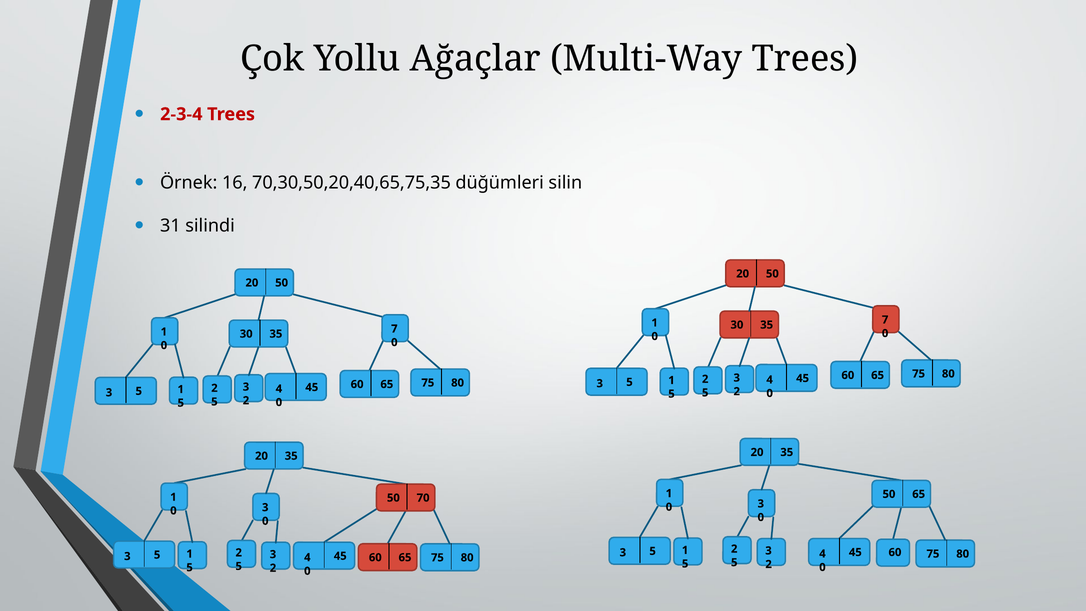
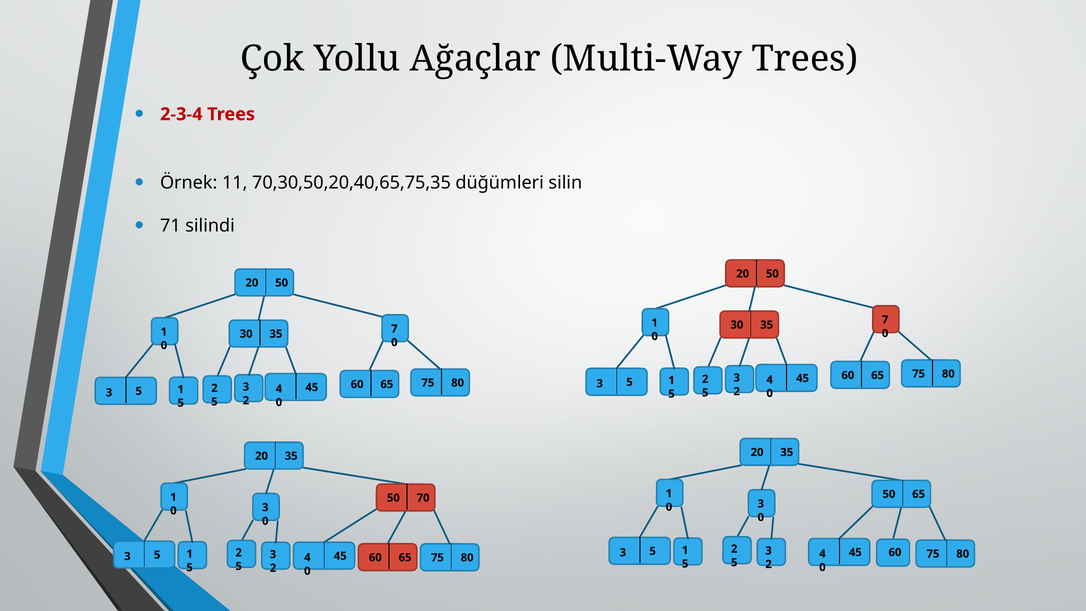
16: 16 -> 11
31: 31 -> 71
